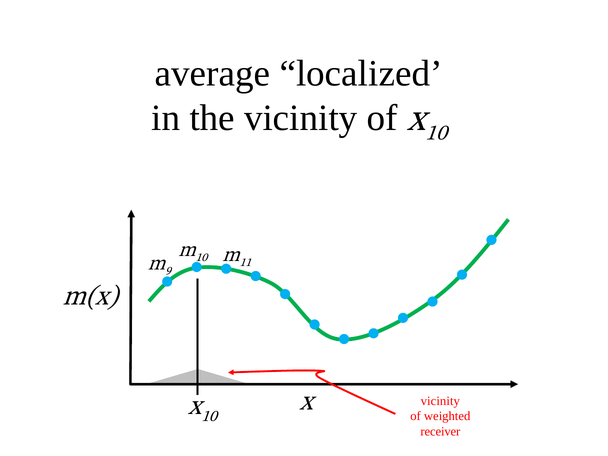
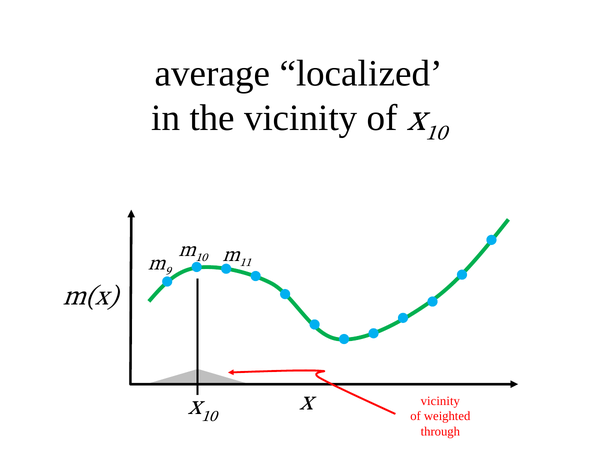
receiver: receiver -> through
